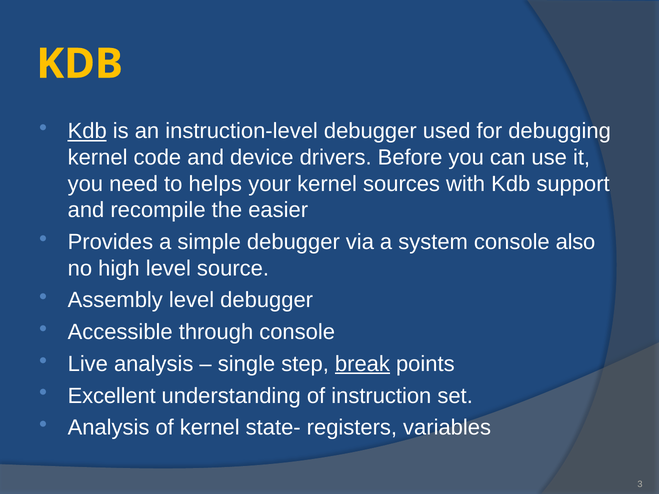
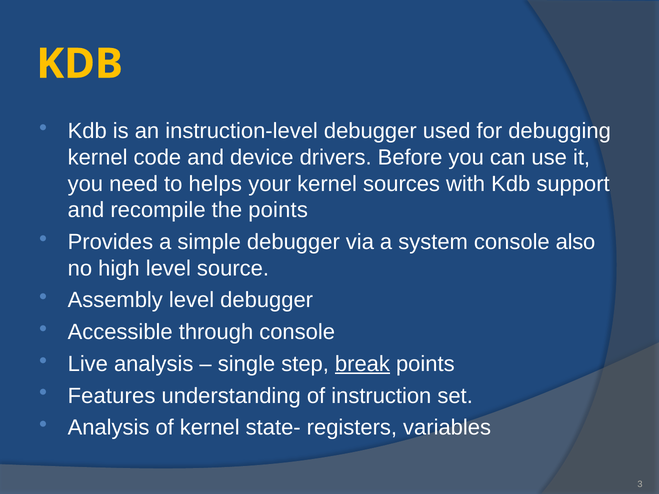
Kdb at (87, 131) underline: present -> none
the easier: easier -> points
Excellent: Excellent -> Features
